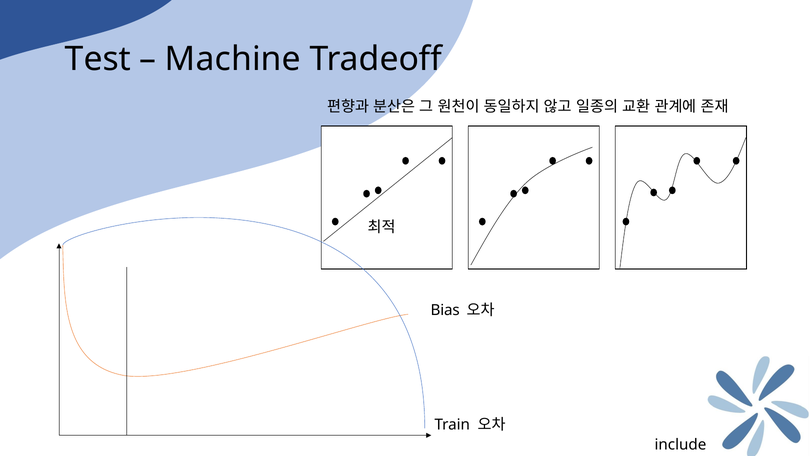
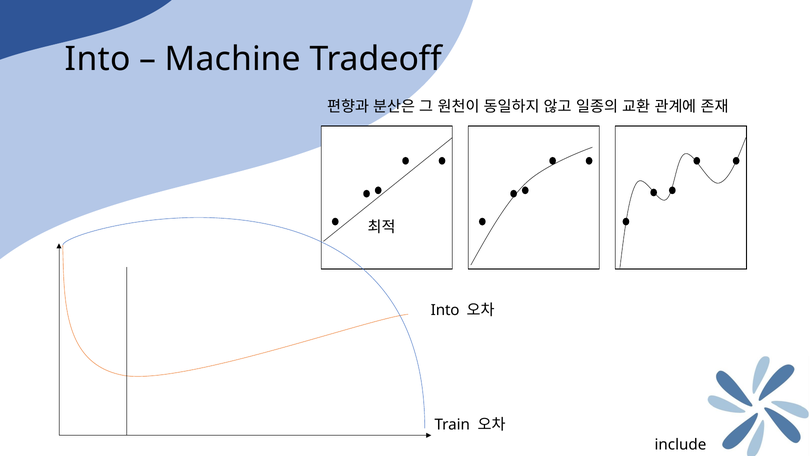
Test at (98, 59): Test -> Into
Bias at (445, 310): Bias -> Into
